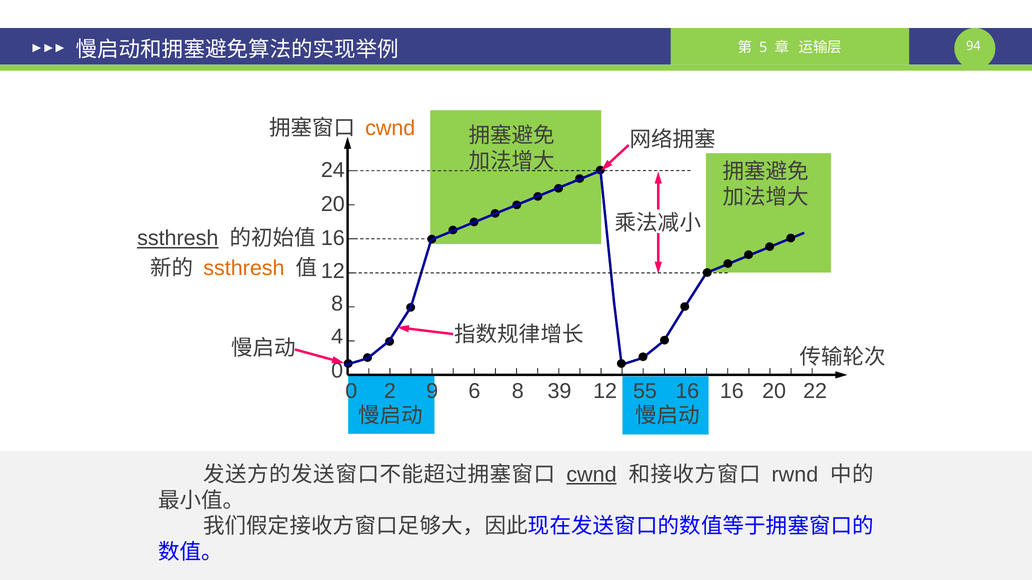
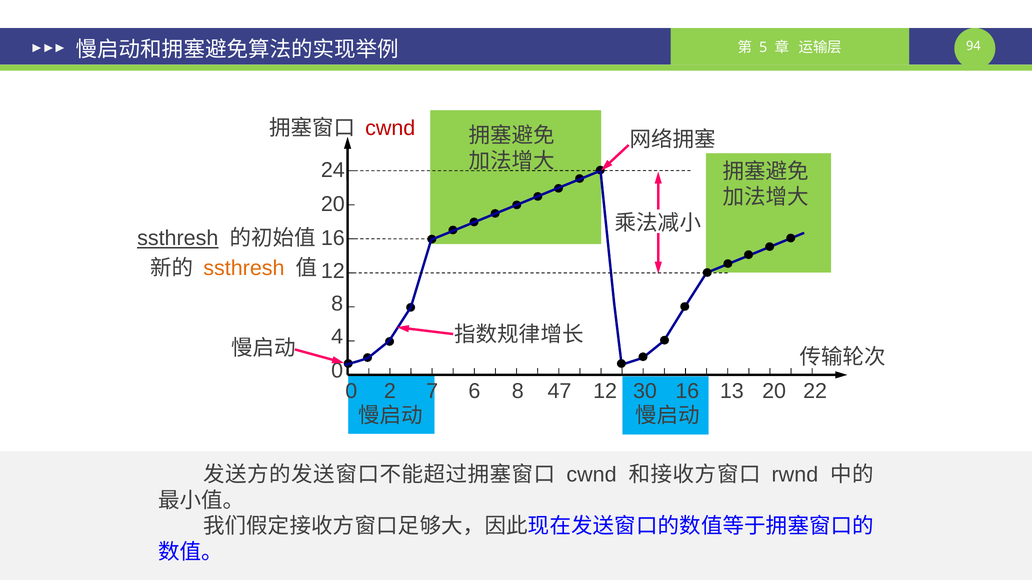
cwnd at (390, 128) colour: orange -> red
9: 9 -> 7
39: 39 -> 47
55: 55 -> 30
16 16: 16 -> 13
cwnd at (592, 475) underline: present -> none
